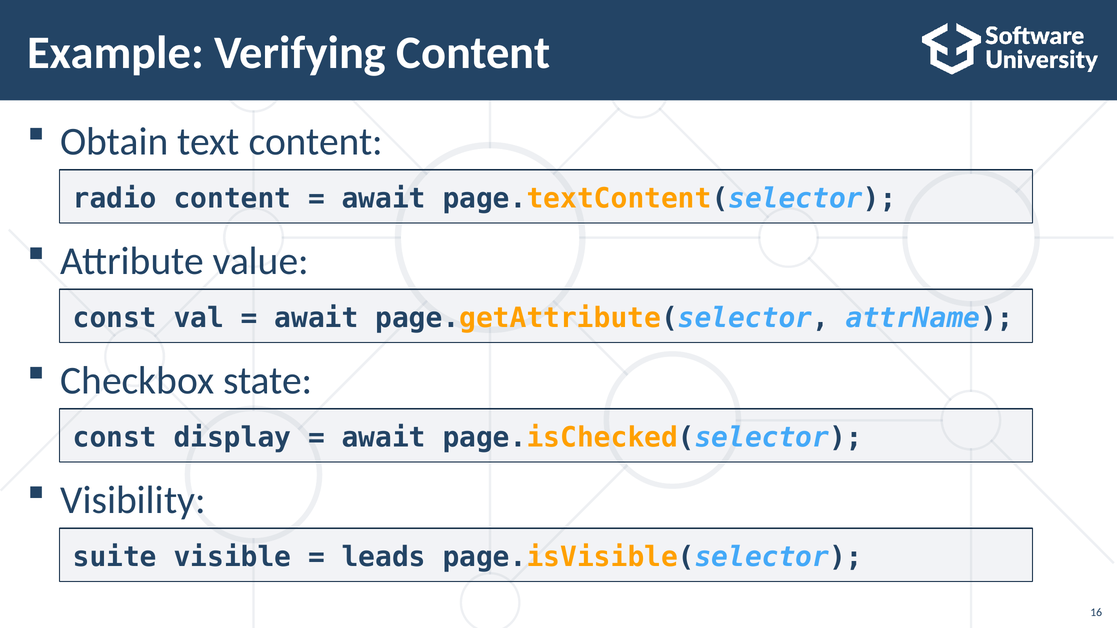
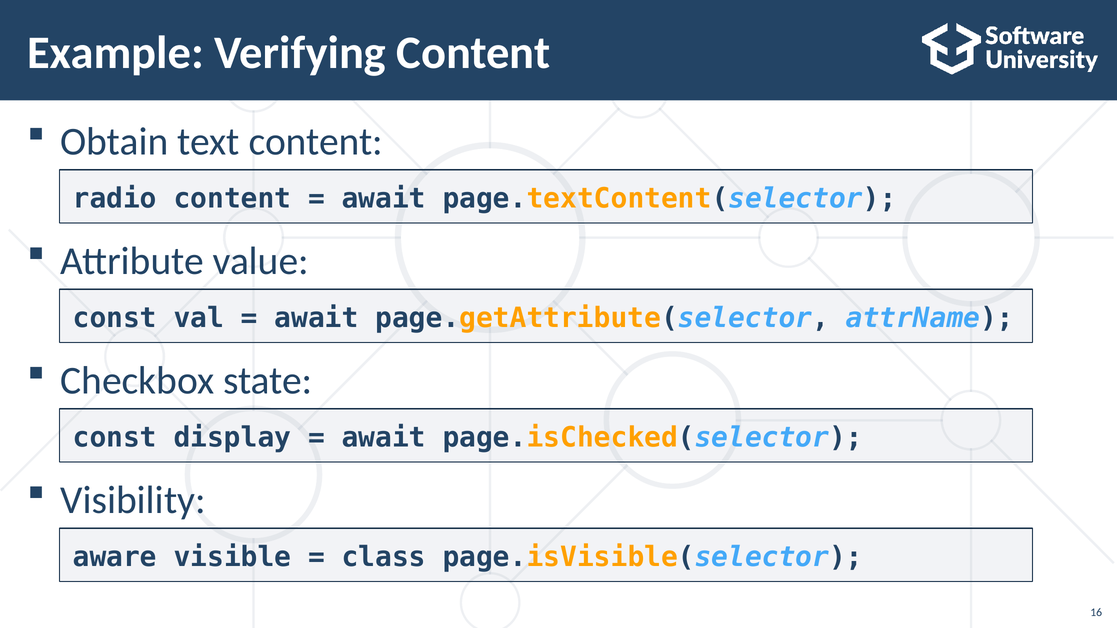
suite: suite -> aware
leads: leads -> class
